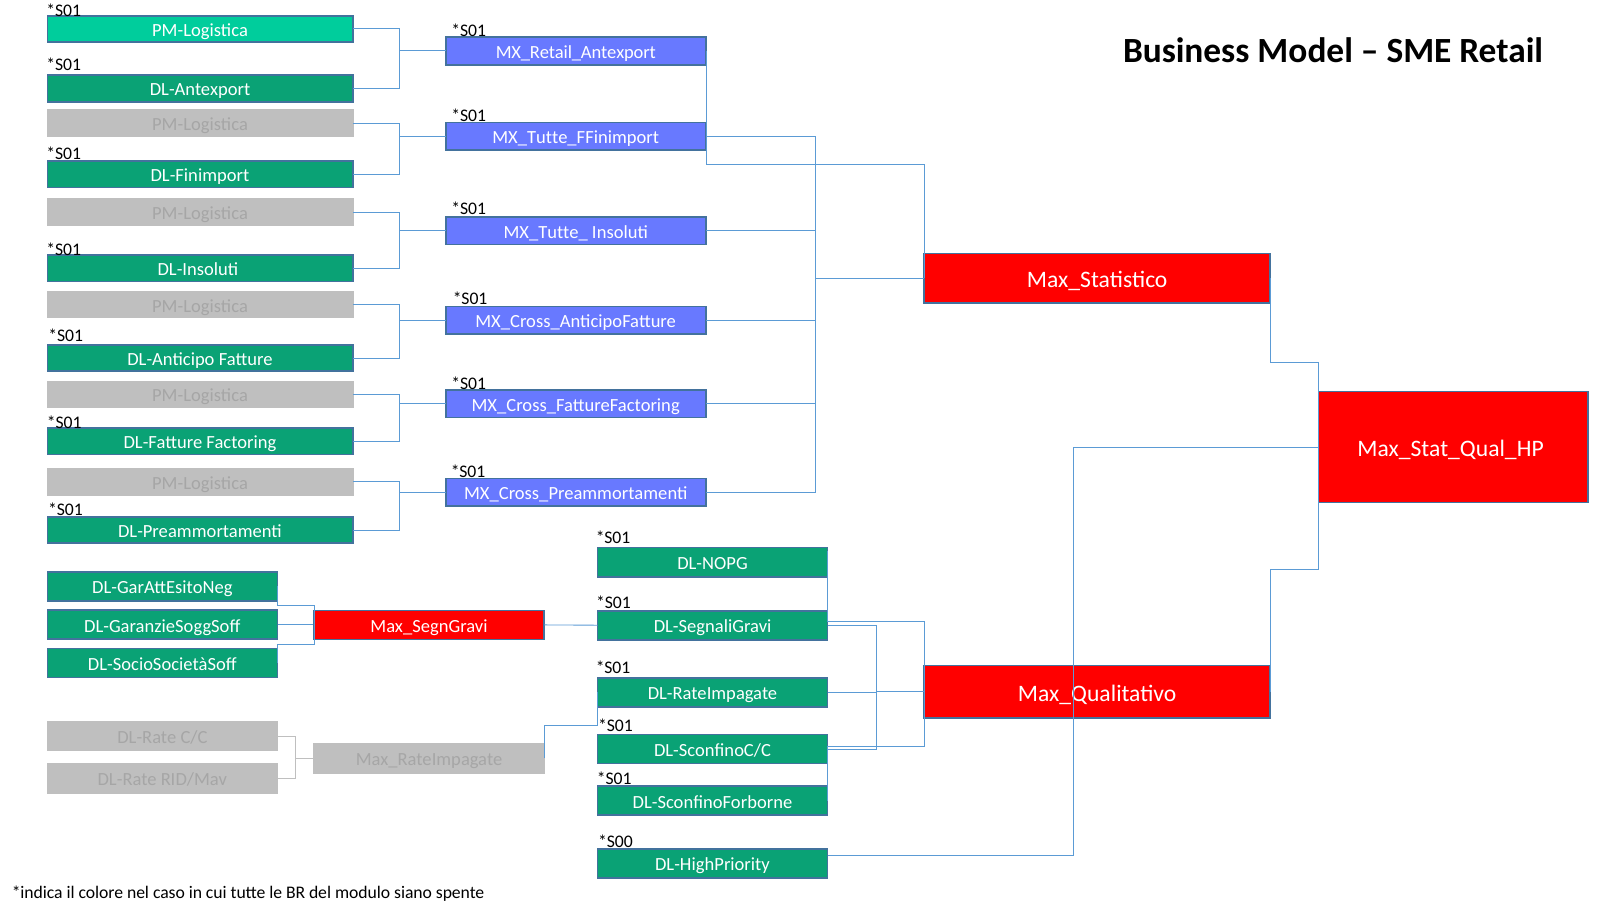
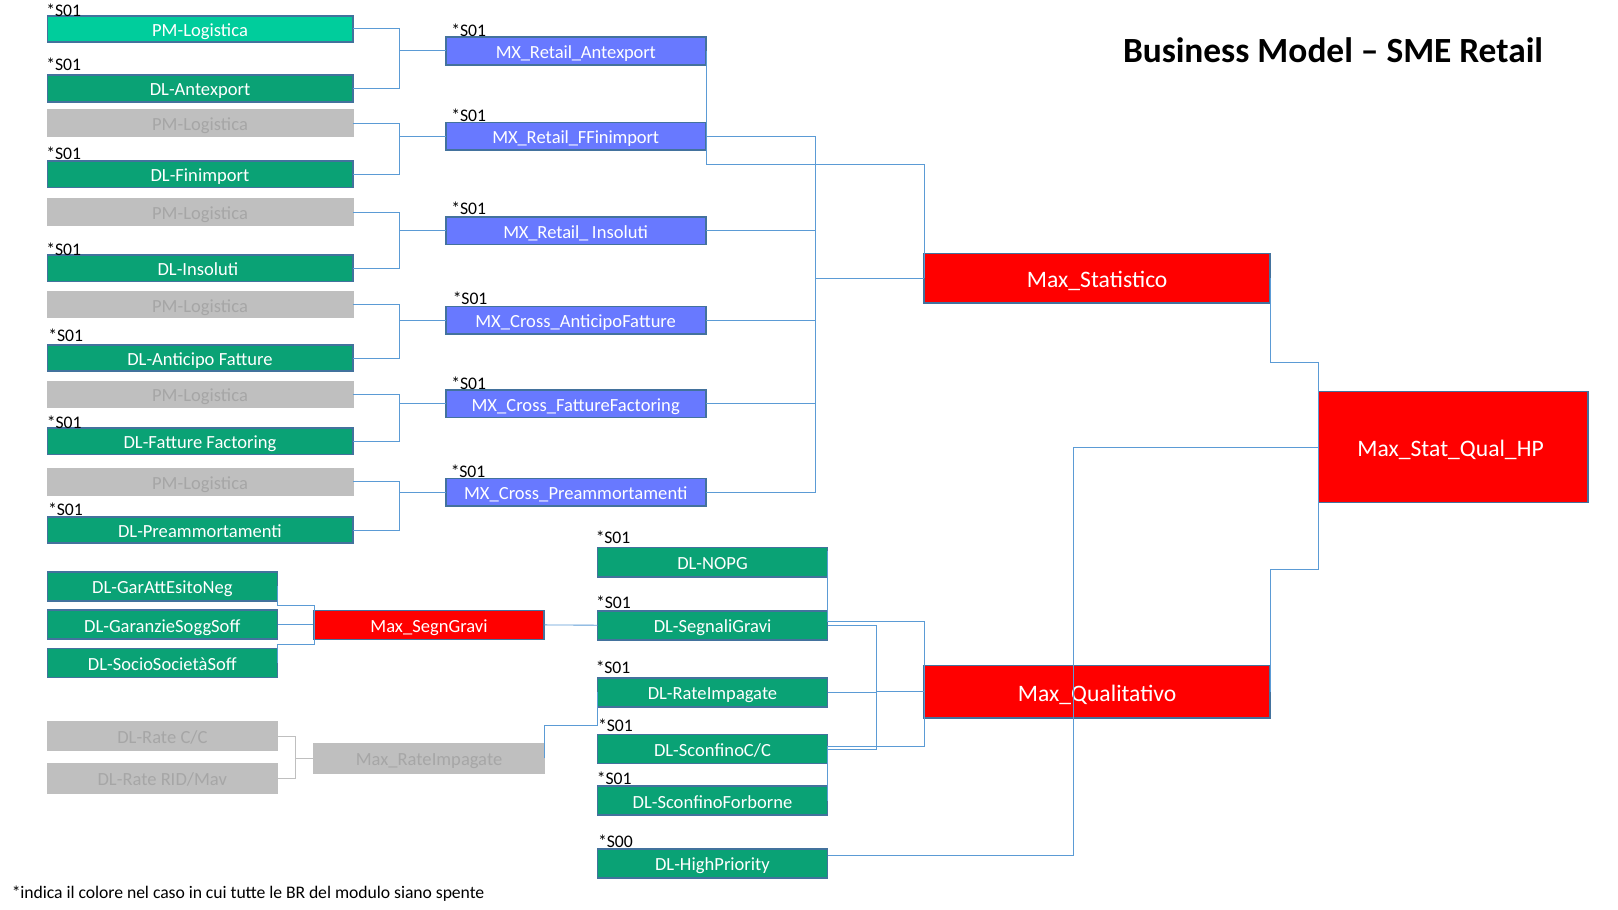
MX_Tutte_FFinimport: MX_Tutte_FFinimport -> MX_Retail_FFinimport
MX_Tutte_: MX_Tutte_ -> MX_Retail_
